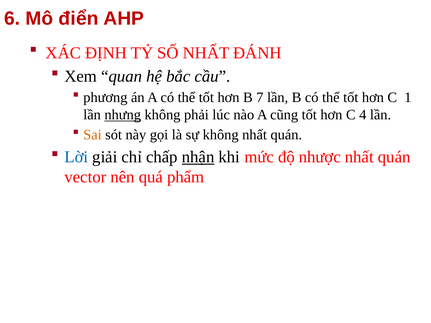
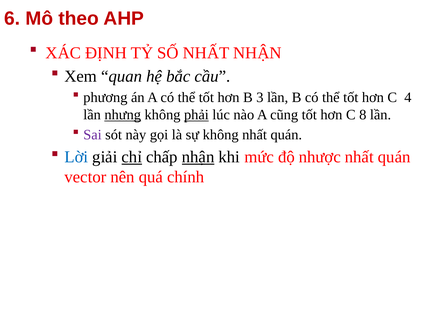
điển: điển -> theo
NHẤT ĐÁNH: ĐÁNH -> NHẬN
7: 7 -> 3
1: 1 -> 4
phải underline: none -> present
4: 4 -> 8
Sai colour: orange -> purple
chỉ underline: none -> present
phẩm: phẩm -> chính
